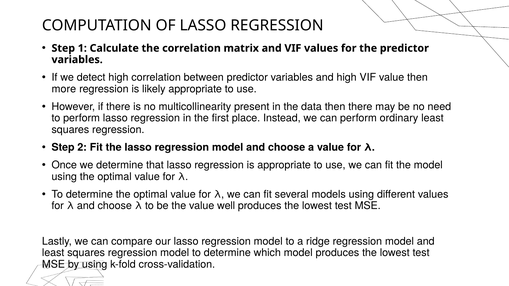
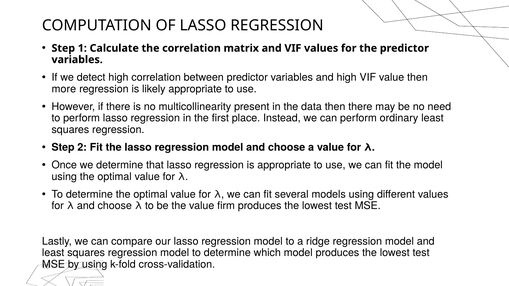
well: well -> firm
